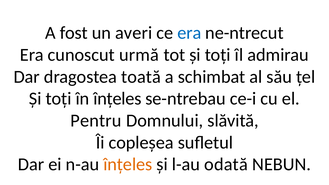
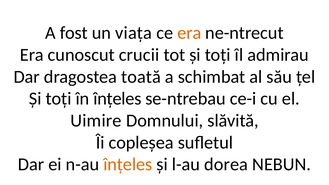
averi: averi -> viața
era at (189, 33) colour: blue -> orange
urmă: urmă -> crucii
Pentru: Pentru -> Uimire
odată: odată -> dorea
